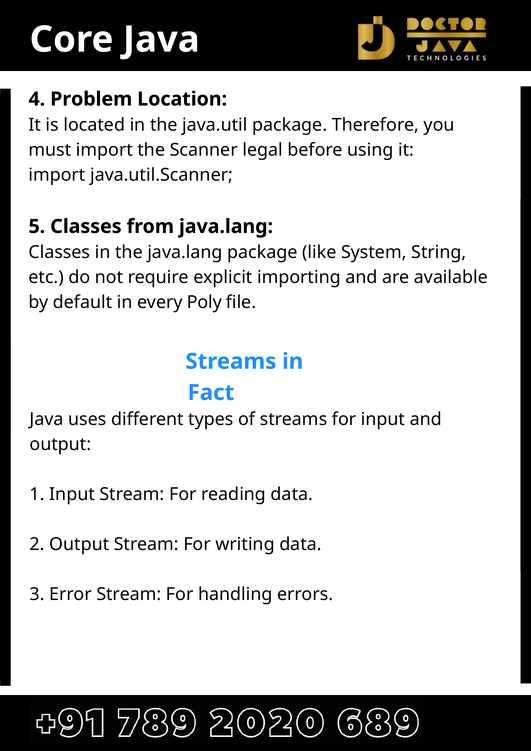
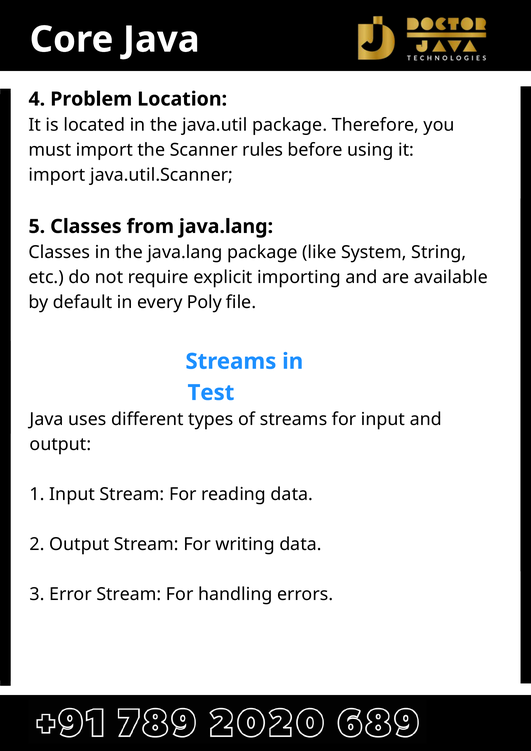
legal: legal -> rules
Fact: Fact -> Test
